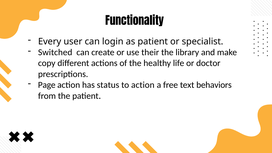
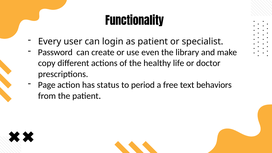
Switched: Switched -> Password
their: their -> even
to action: action -> period
